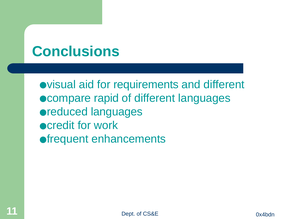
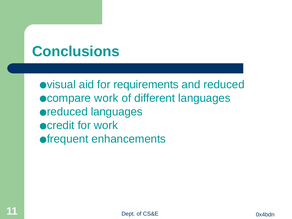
and different: different -> reduced
compare rapid: rapid -> work
